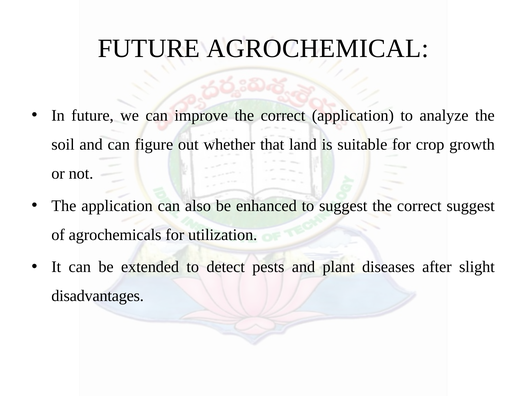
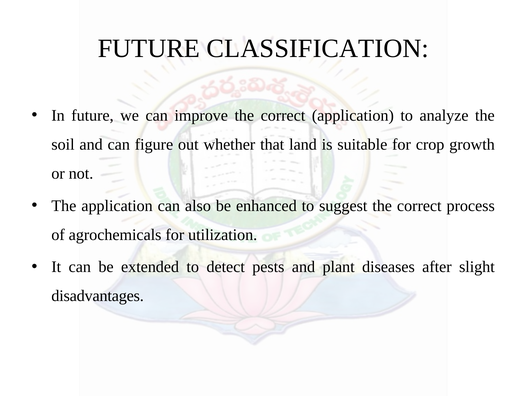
AGROCHEMICAL: AGROCHEMICAL -> CLASSIFICATION
correct suggest: suggest -> process
